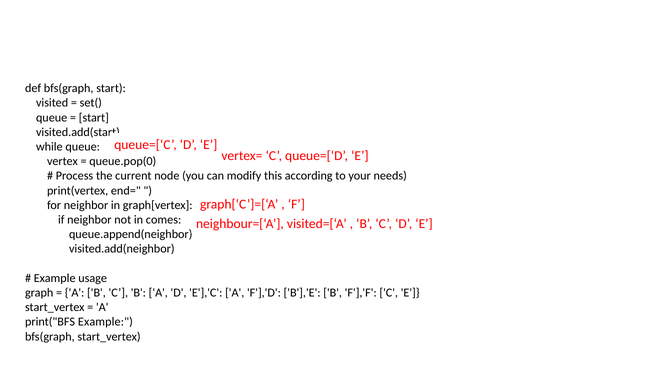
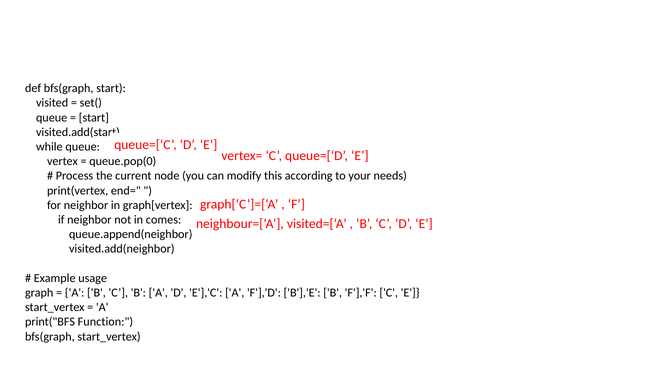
print("BFS Example: Example -> Function
